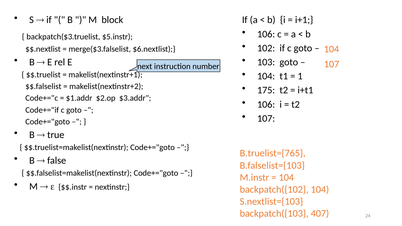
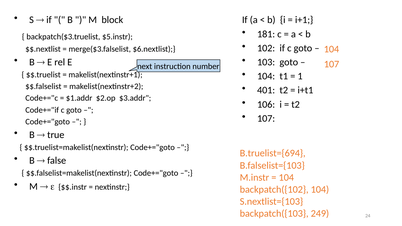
106 at (266, 34): 106 -> 181
175: 175 -> 401
B.truelist={765: B.truelist={765 -> B.truelist={694
407: 407 -> 249
